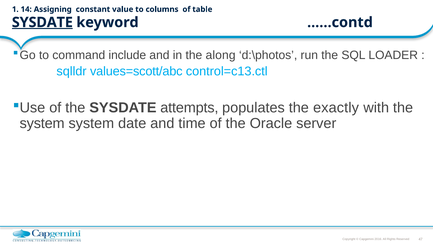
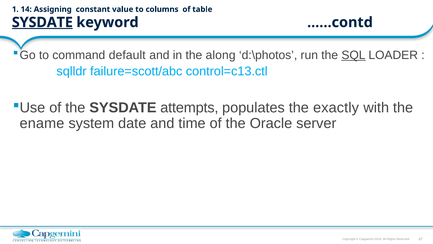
include: include -> default
SQL underline: none -> present
values=scott/abc: values=scott/abc -> failure=scott/abc
system at (42, 123): system -> ename
